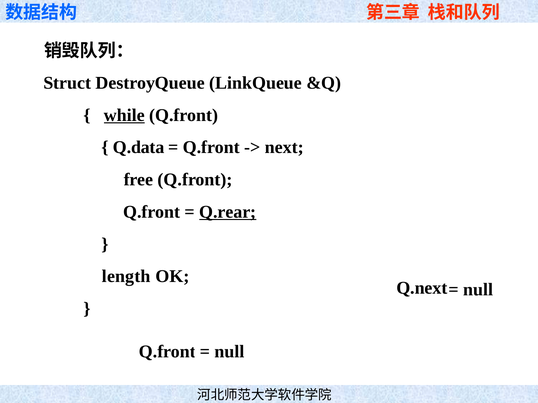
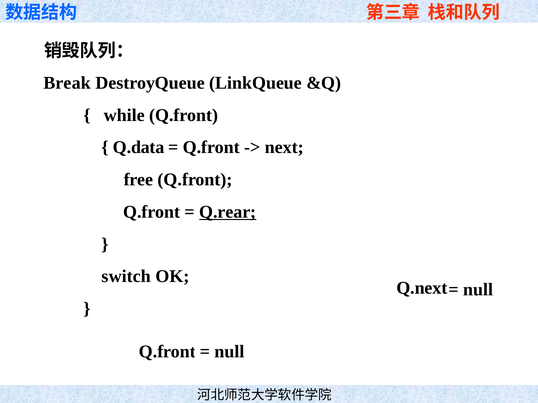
Struct: Struct -> Break
while underline: present -> none
length: length -> switch
